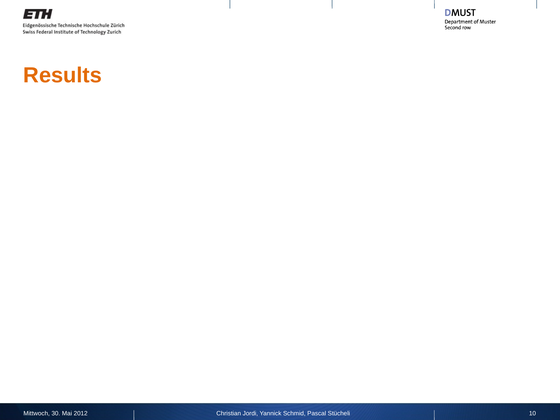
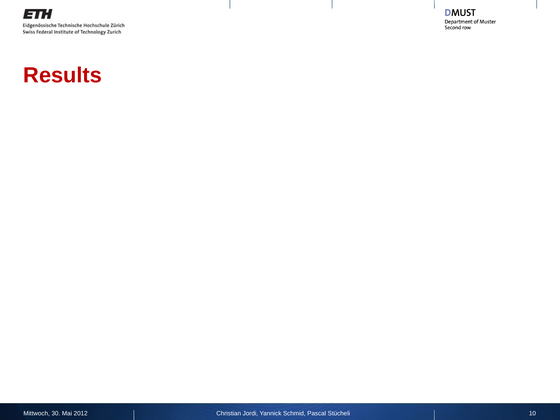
Results colour: orange -> red
